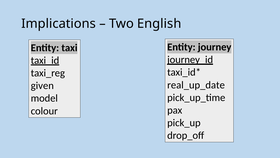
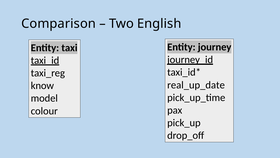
Implications: Implications -> Comparison
given: given -> know
